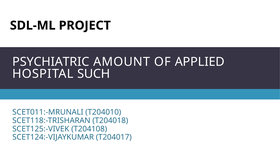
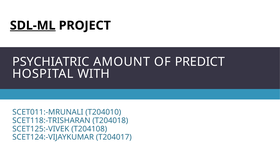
SDL-ML underline: none -> present
APPLIED: APPLIED -> PREDICT
SUCH: SUCH -> WITH
